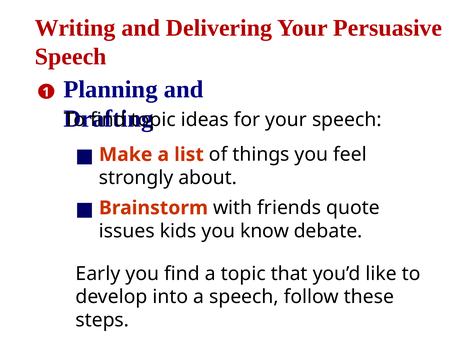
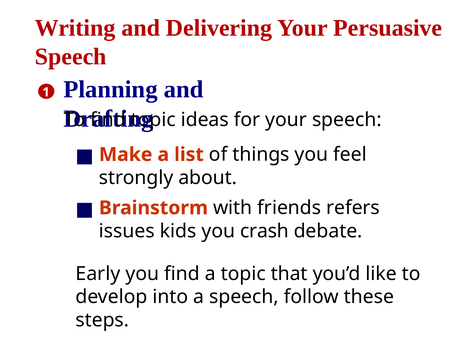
quote: quote -> refers
know: know -> crash
